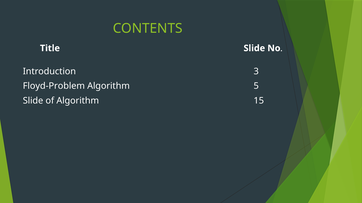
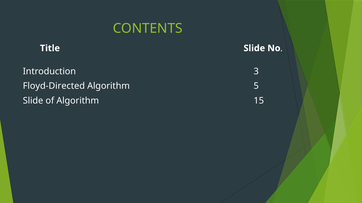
Floyd-Problem: Floyd-Problem -> Floyd-Directed
